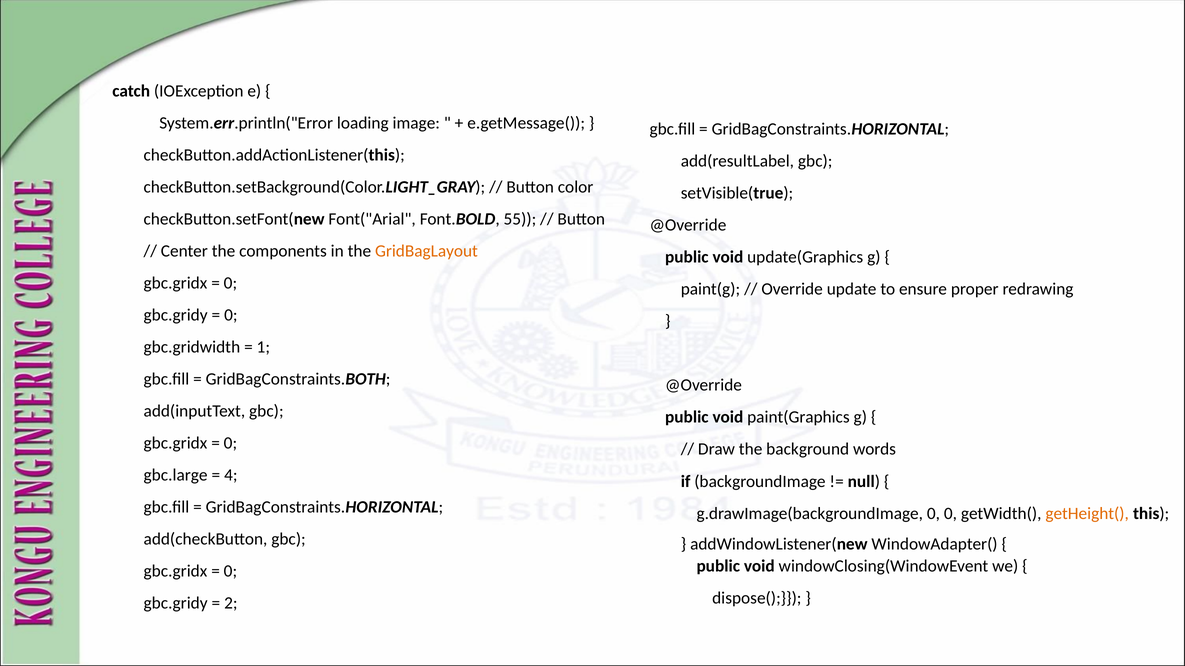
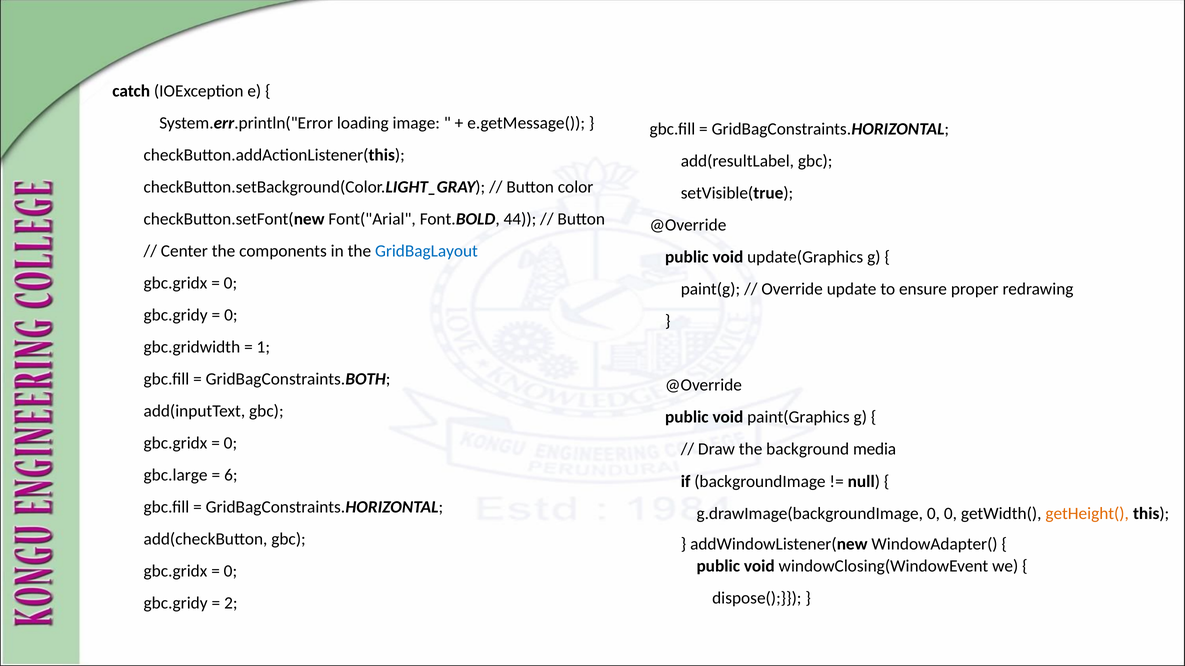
55: 55 -> 44
GridBagLayout colour: orange -> blue
words: words -> media
4: 4 -> 6
